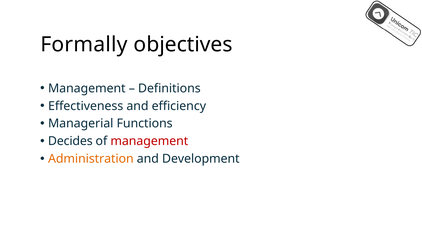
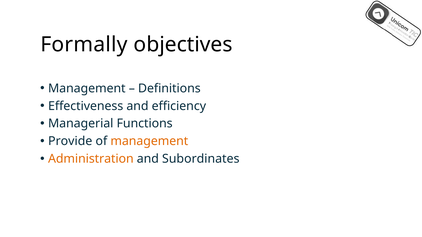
Decides: Decides -> Provide
management at (149, 141) colour: red -> orange
Development: Development -> Subordinates
